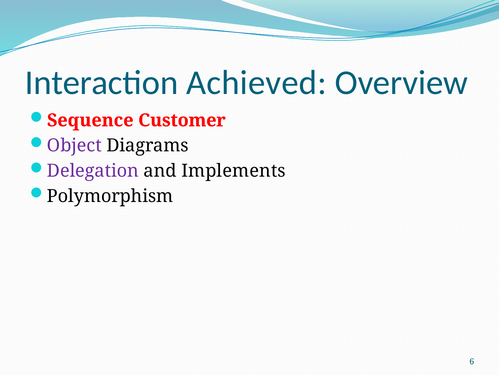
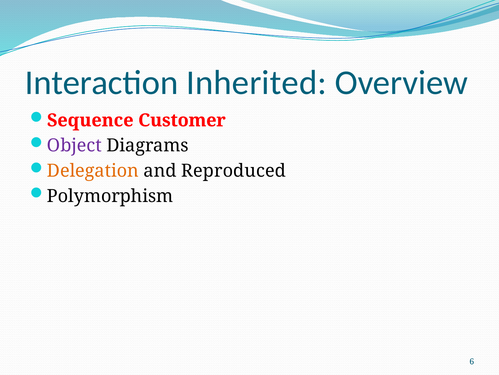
Achieved: Achieved -> Inherited
Delegation colour: purple -> orange
Implements: Implements -> Reproduced
